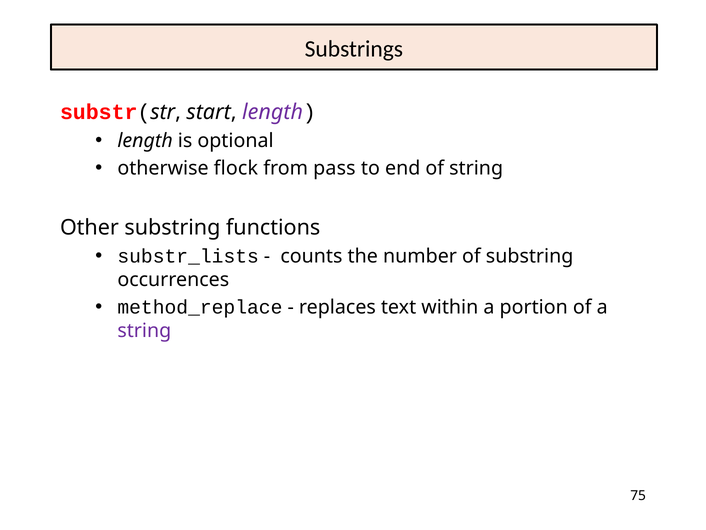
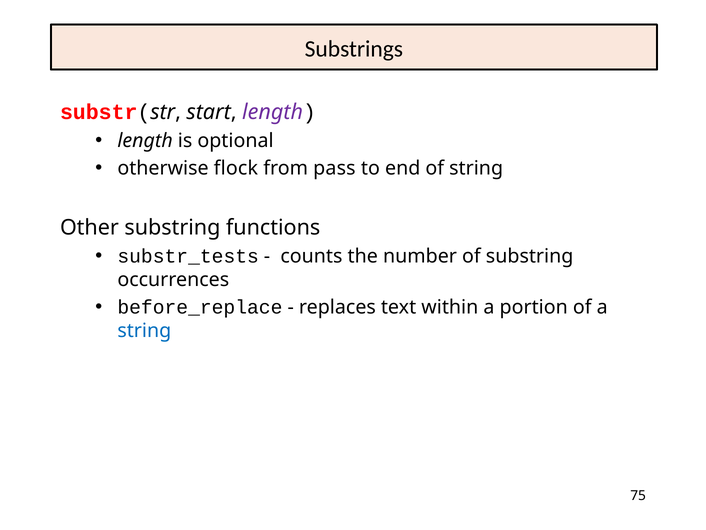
substr_lists: substr_lists -> substr_tests
method_replace: method_replace -> before_replace
string at (144, 331) colour: purple -> blue
